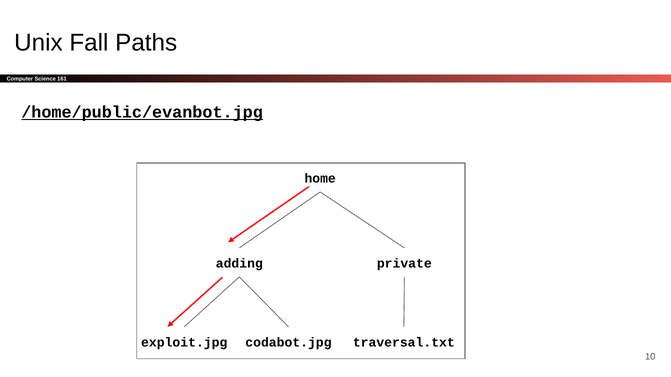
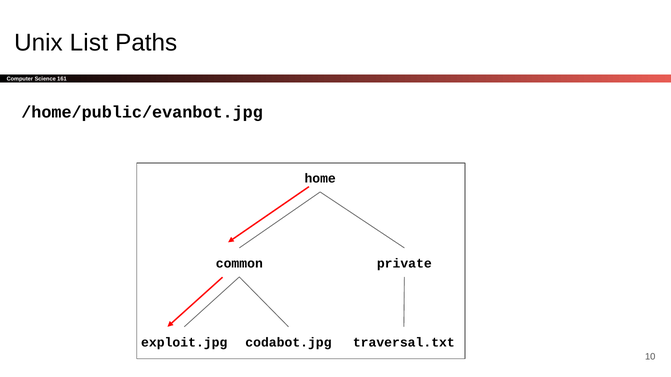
Fall: Fall -> List
/home/public/evanbot.jpg underline: present -> none
adding: adding -> common
